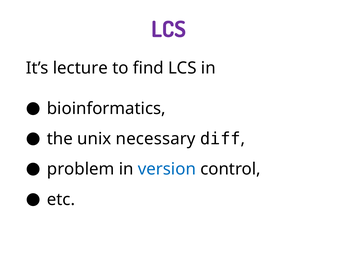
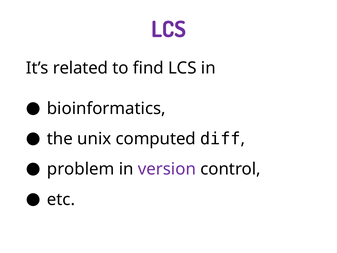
lecture: lecture -> related
necessary: necessary -> computed
version colour: blue -> purple
